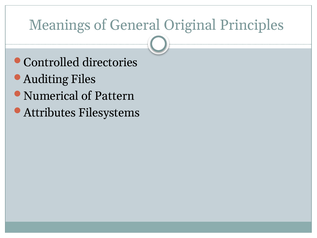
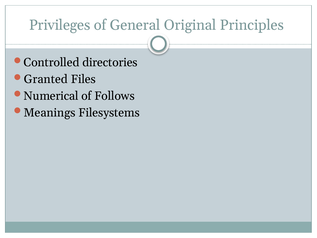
Meanings: Meanings -> Privileges
Auditing: Auditing -> Granted
Pattern: Pattern -> Follows
Attributes: Attributes -> Meanings
